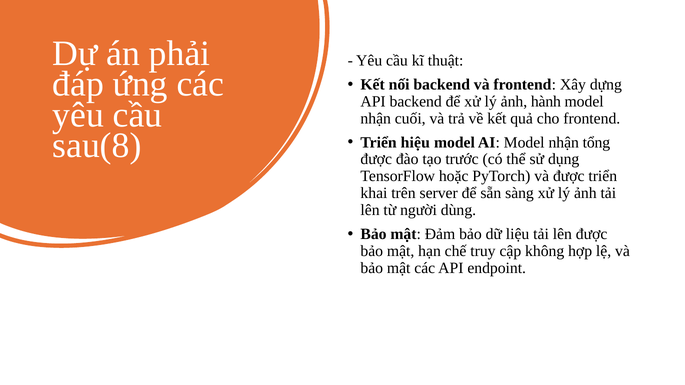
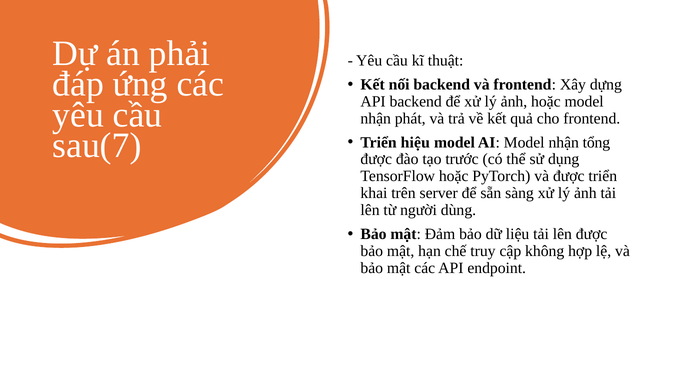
ảnh hành: hành -> hoặc
cuối: cuối -> phát
sau(8: sau(8 -> sau(7
